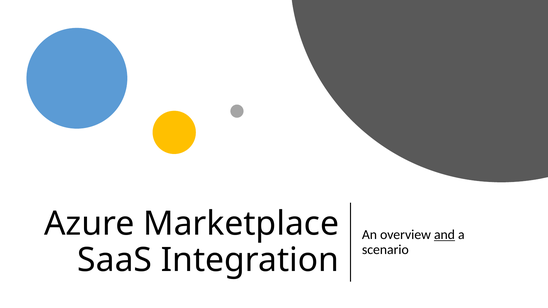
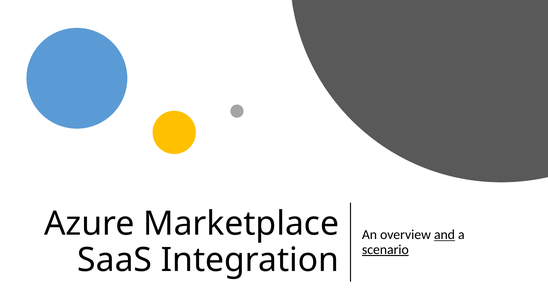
scenario underline: none -> present
